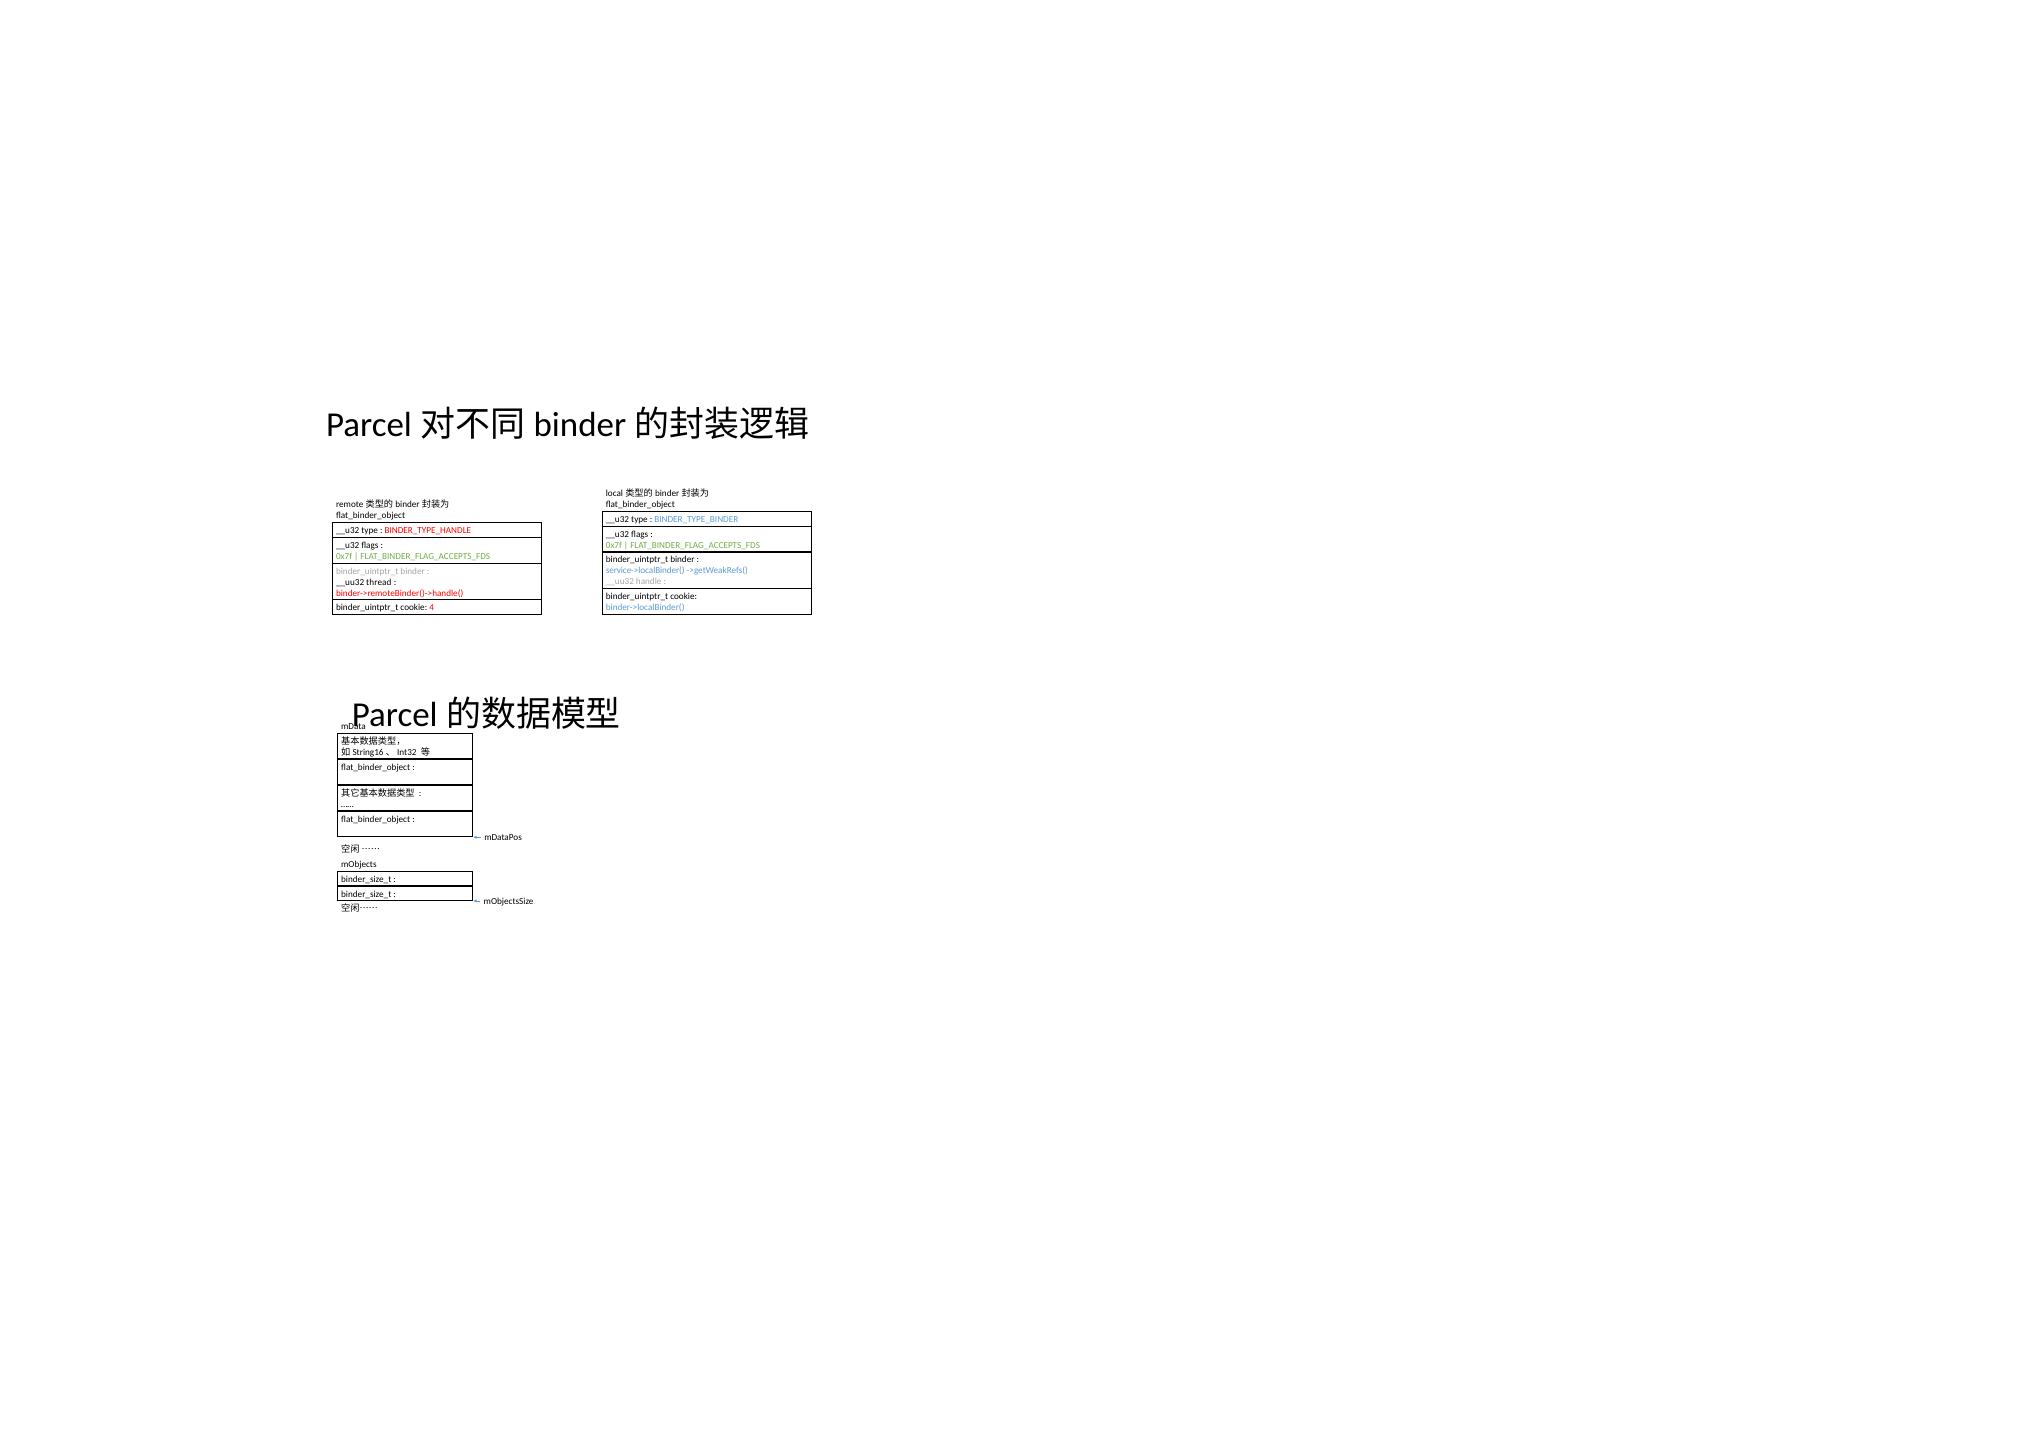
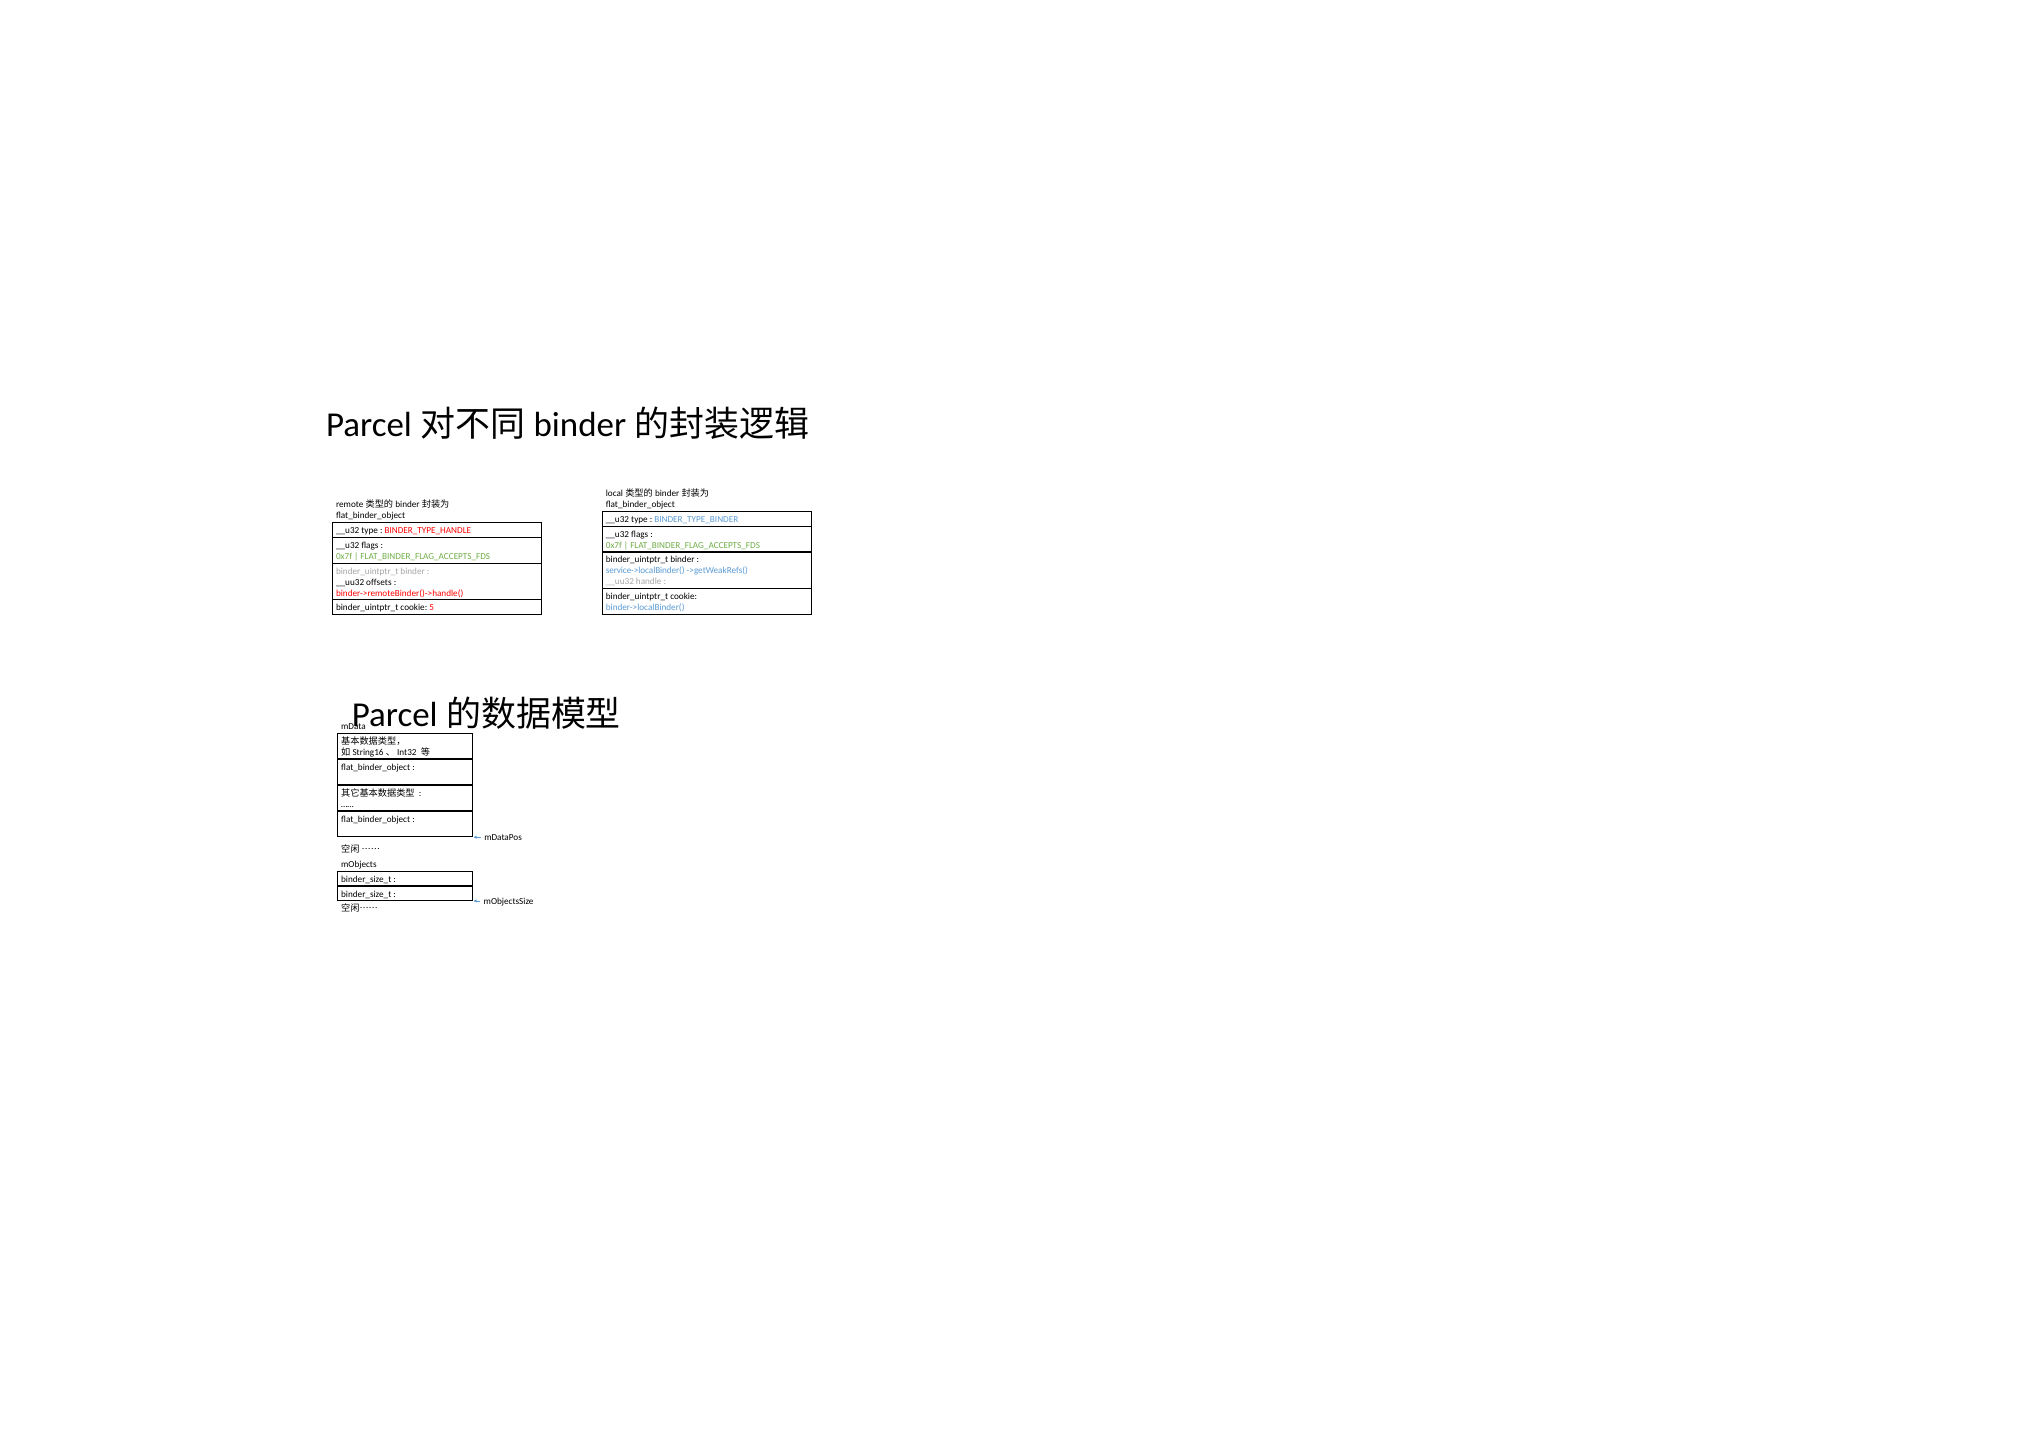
thread: thread -> offsets
4: 4 -> 5
